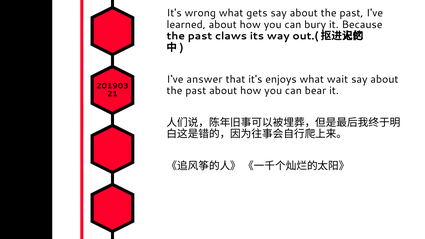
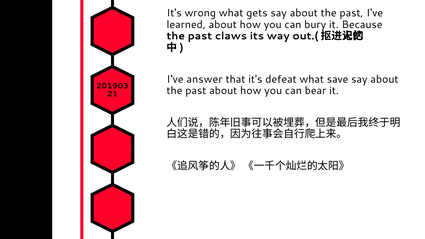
enjoys: enjoys -> defeat
wait: wait -> save
